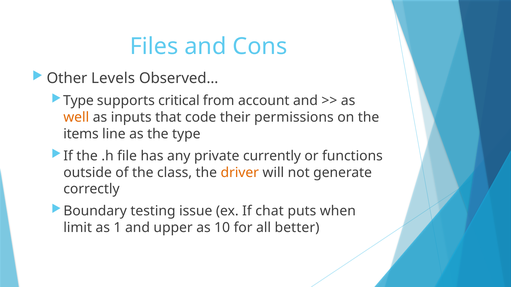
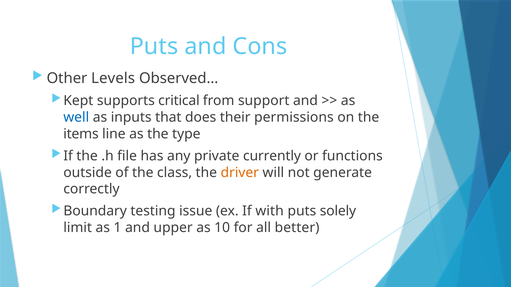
Files at (154, 47): Files -> Puts
Type at (78, 101): Type -> Kept
account: account -> support
well colour: orange -> blue
code: code -> does
chat: chat -> with
when: when -> solely
